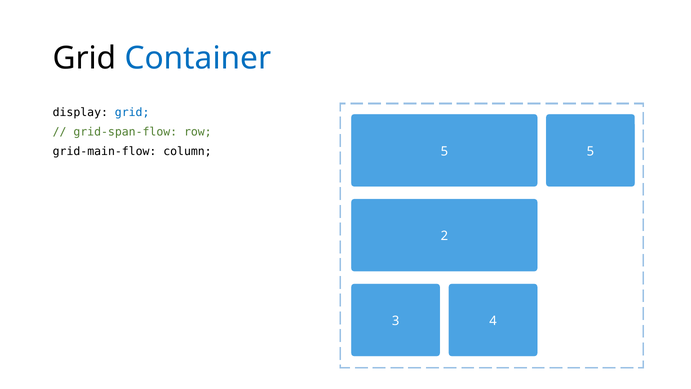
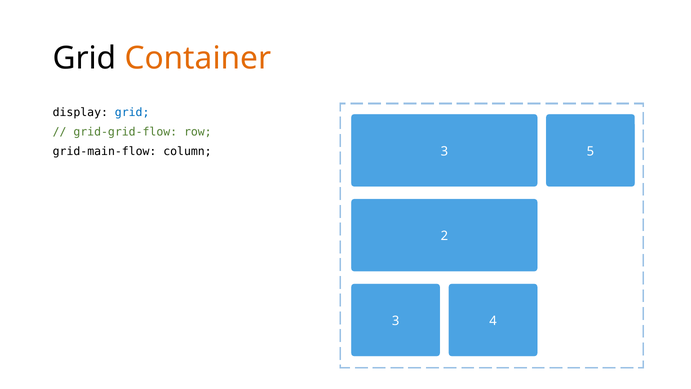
Container colour: blue -> orange
grid-span-flow: grid-span-flow -> grid-grid-flow
column 5: 5 -> 3
